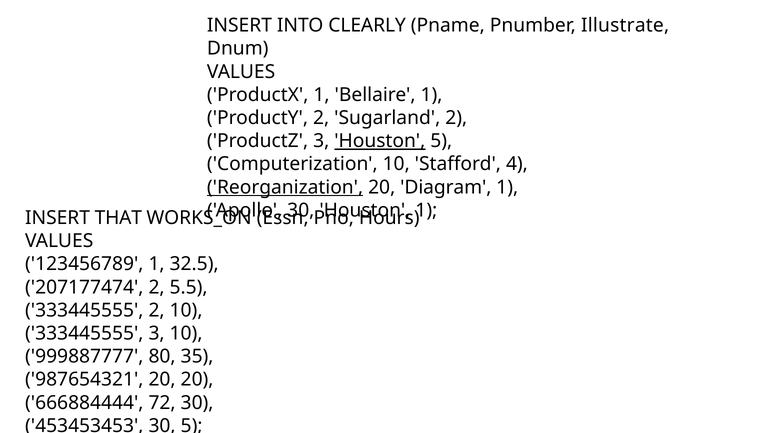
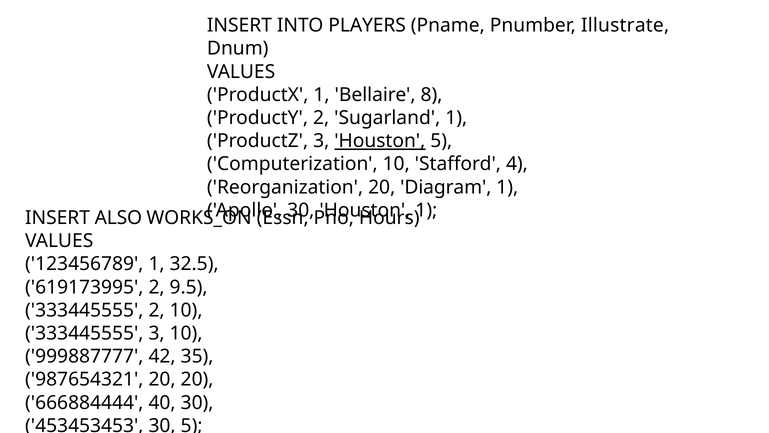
CLEARLY: CLEARLY -> PLAYERS
Bellaire 1: 1 -> 8
Sugarland 2: 2 -> 1
Reorganization underline: present -> none
THAT: THAT -> ALSO
207177474: 207177474 -> 619173995
5.5: 5.5 -> 9.5
80: 80 -> 42
72: 72 -> 40
